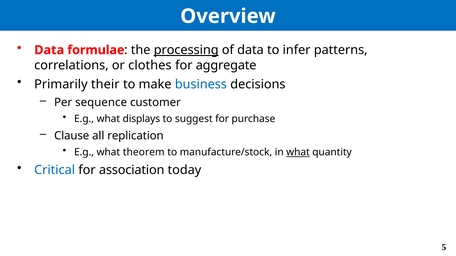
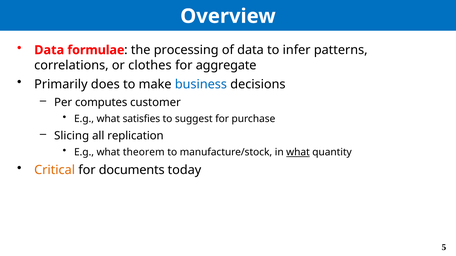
processing underline: present -> none
their: their -> does
sequence: sequence -> computes
displays: displays -> satisfies
Clause: Clause -> Slicing
Critical colour: blue -> orange
association: association -> documents
